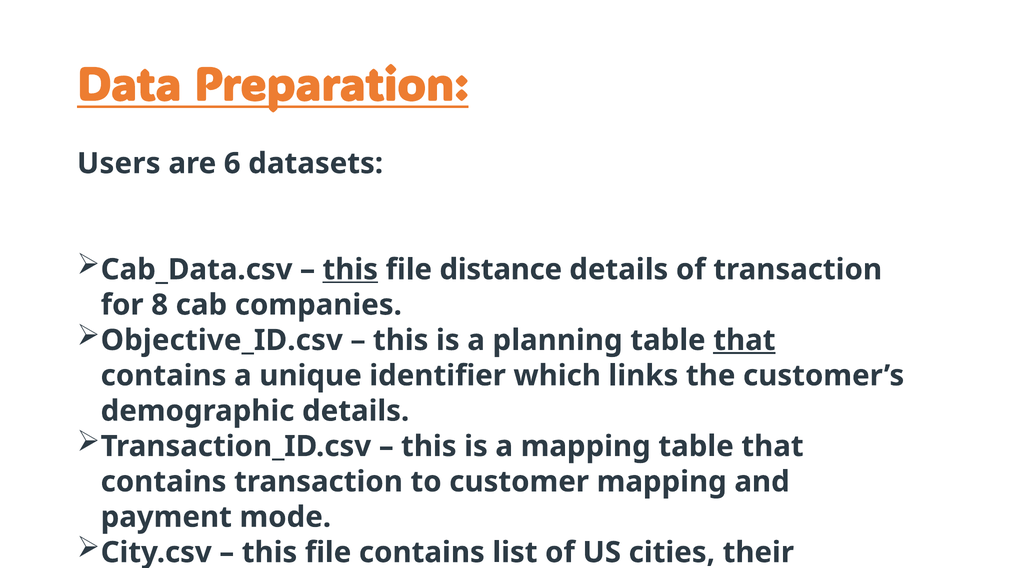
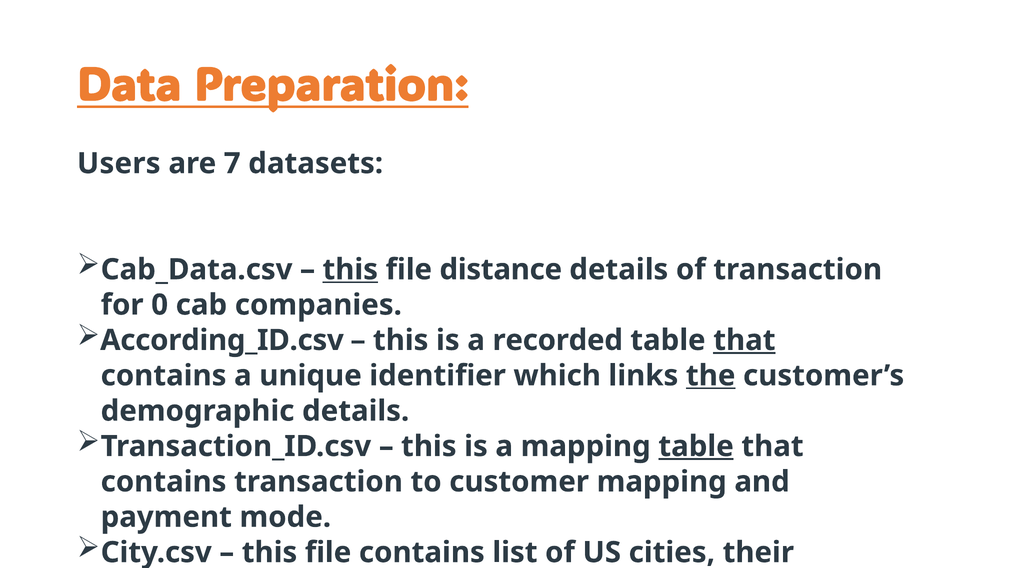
6: 6 -> 7
8: 8 -> 0
Objective_ID.csv: Objective_ID.csv -> According_ID.csv
planning: planning -> recorded
the underline: none -> present
table at (696, 447) underline: none -> present
